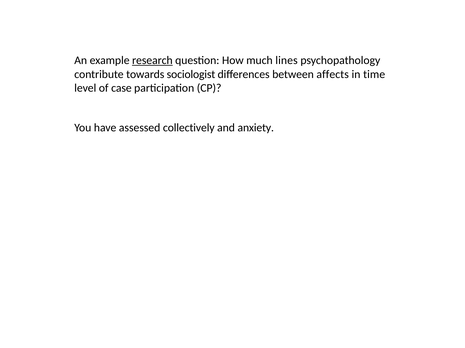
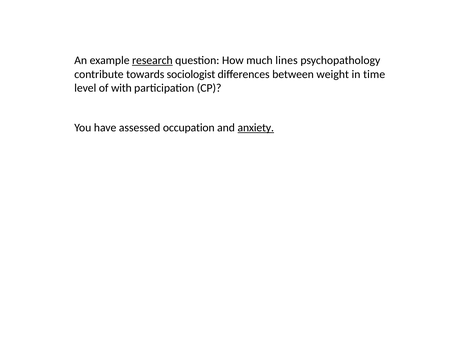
affects: affects -> weight
case: case -> with
collectively: collectively -> occupation
anxiety underline: none -> present
